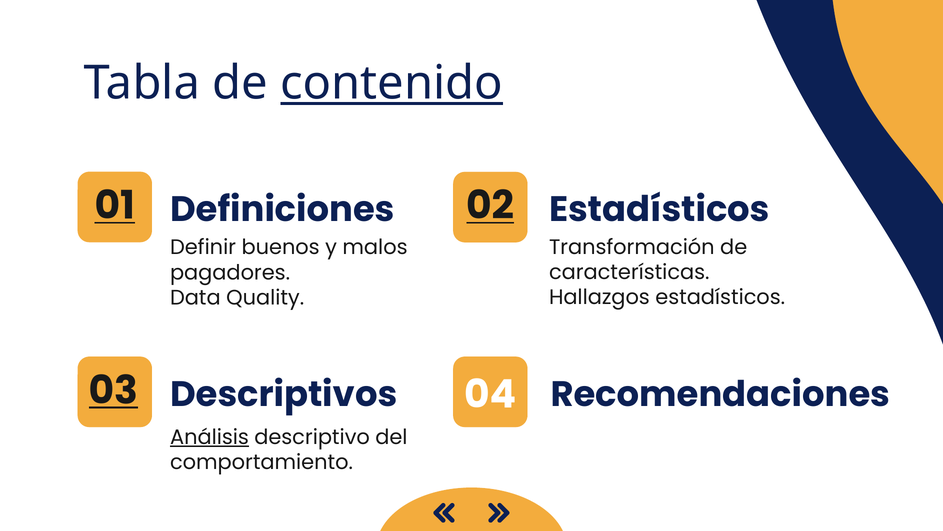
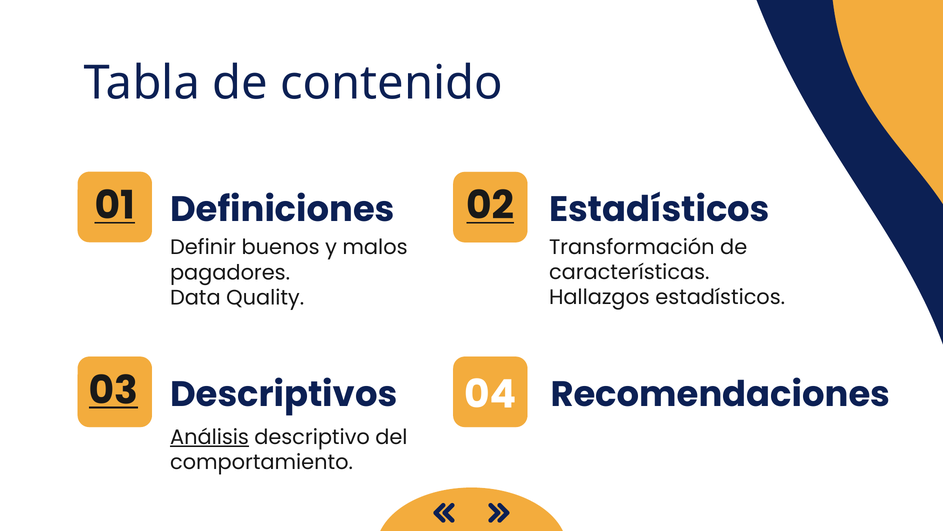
contenido underline: present -> none
